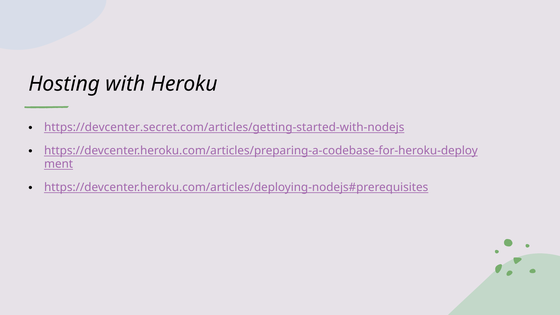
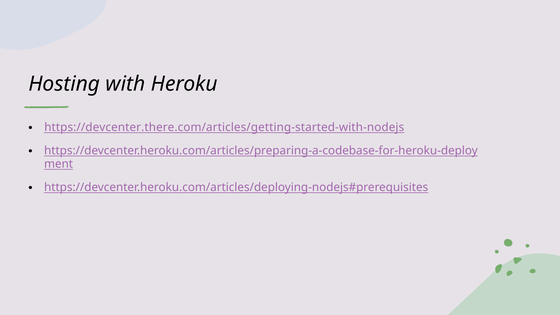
https://devcenter.secret.com/articles/getting-started-with-nodejs: https://devcenter.secret.com/articles/getting-started-with-nodejs -> https://devcenter.there.com/articles/getting-started-with-nodejs
